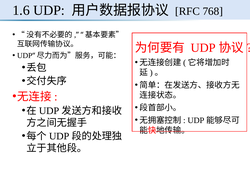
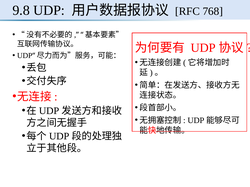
1.6: 1.6 -> 9.8
